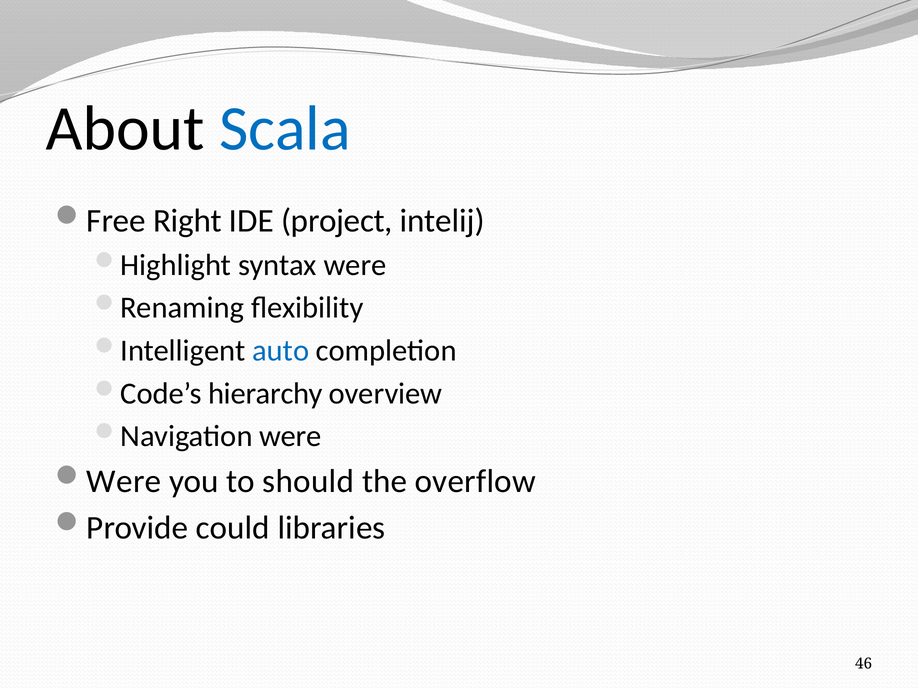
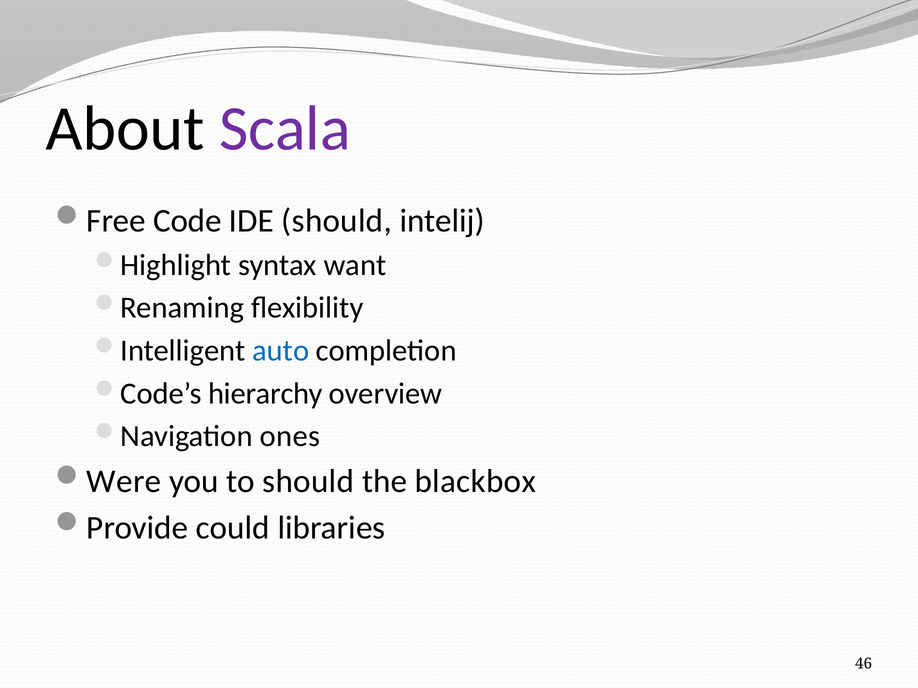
Scala colour: blue -> purple
Right: Right -> Code
IDE project: project -> should
syntax were: were -> want
were at (290, 437): were -> ones
overflow: overflow -> blackbox
